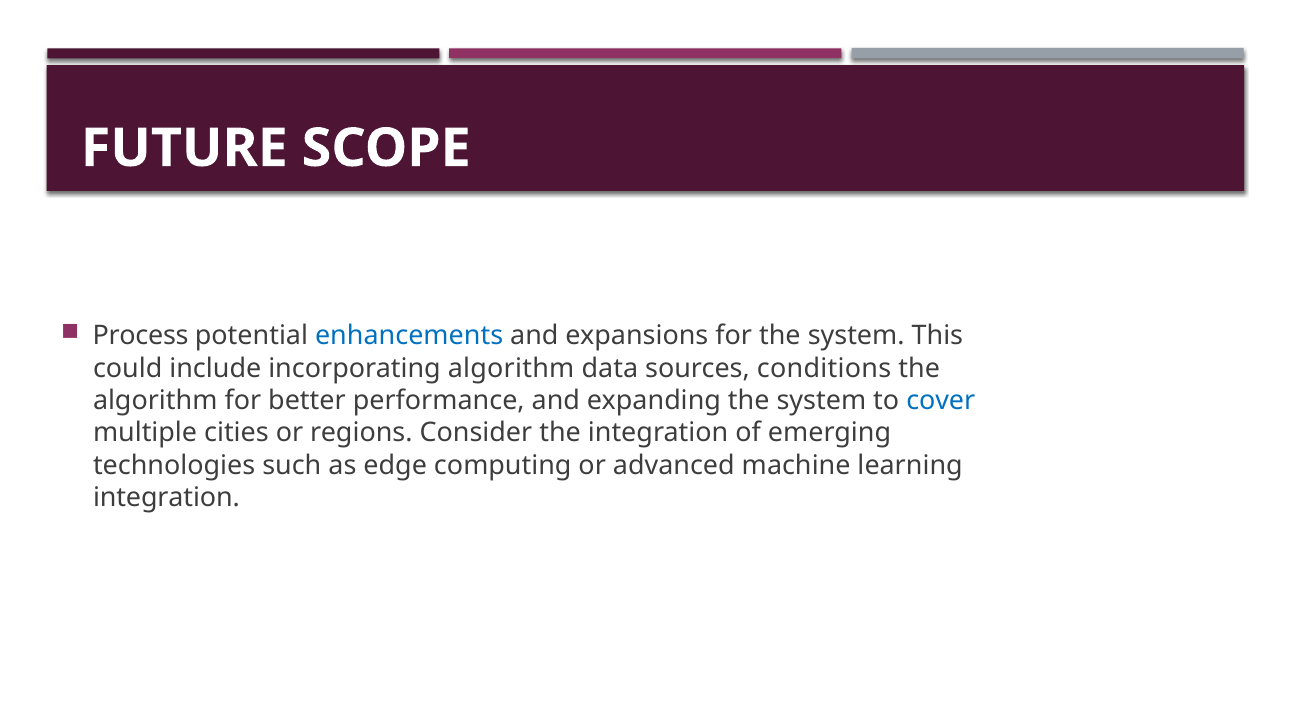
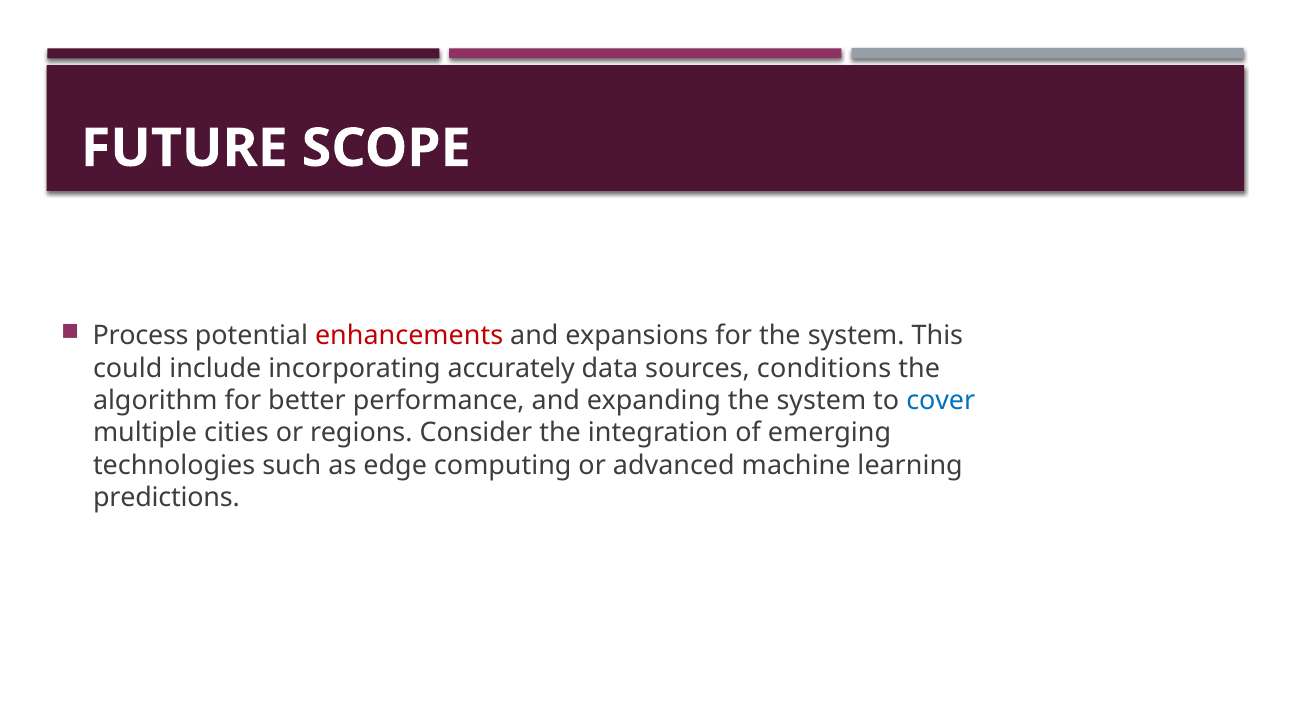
enhancements colour: blue -> red
incorporating algorithm: algorithm -> accurately
integration at (166, 498): integration -> predictions
